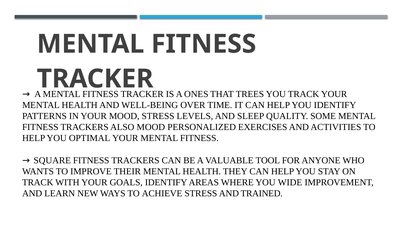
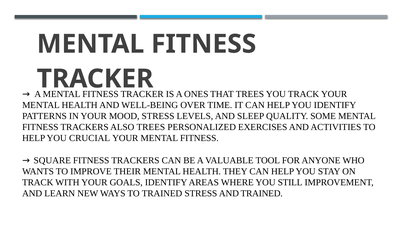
ALSO MOOD: MOOD -> TREES
OPTIMAL: OPTIMAL -> CRUCIAL
WIDE: WIDE -> STILL
TO ACHIEVE: ACHIEVE -> TRAINED
